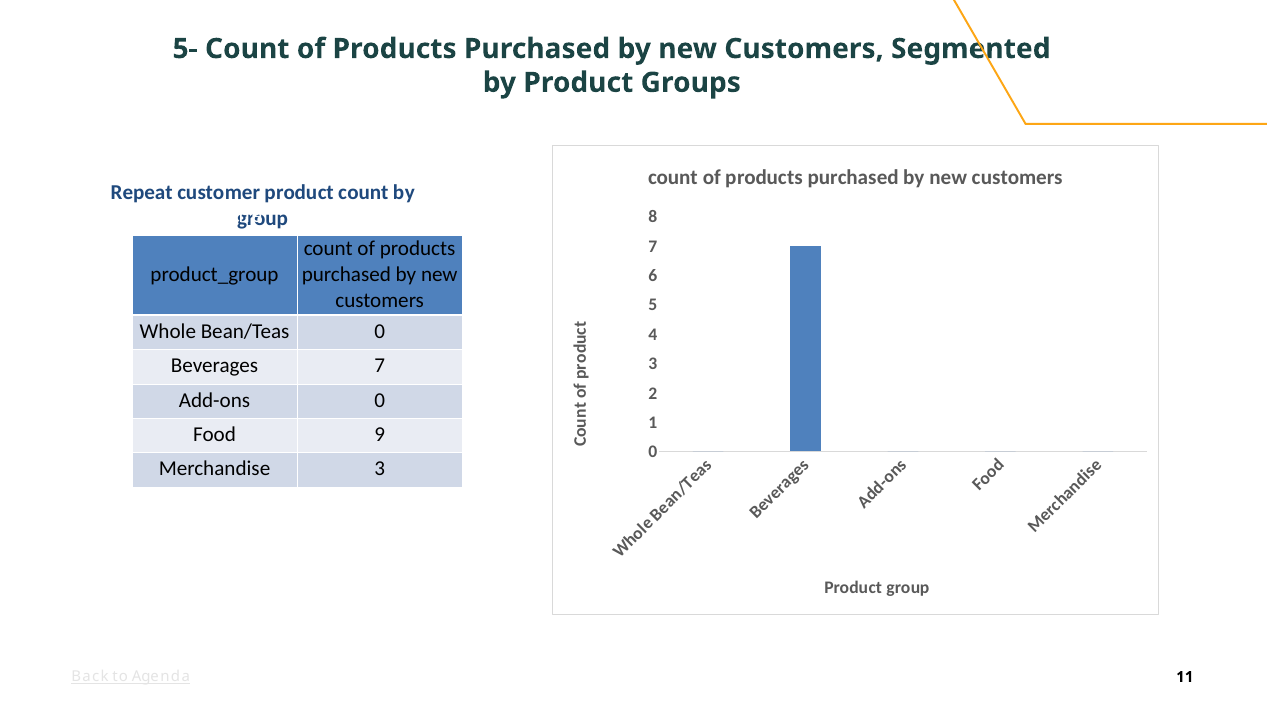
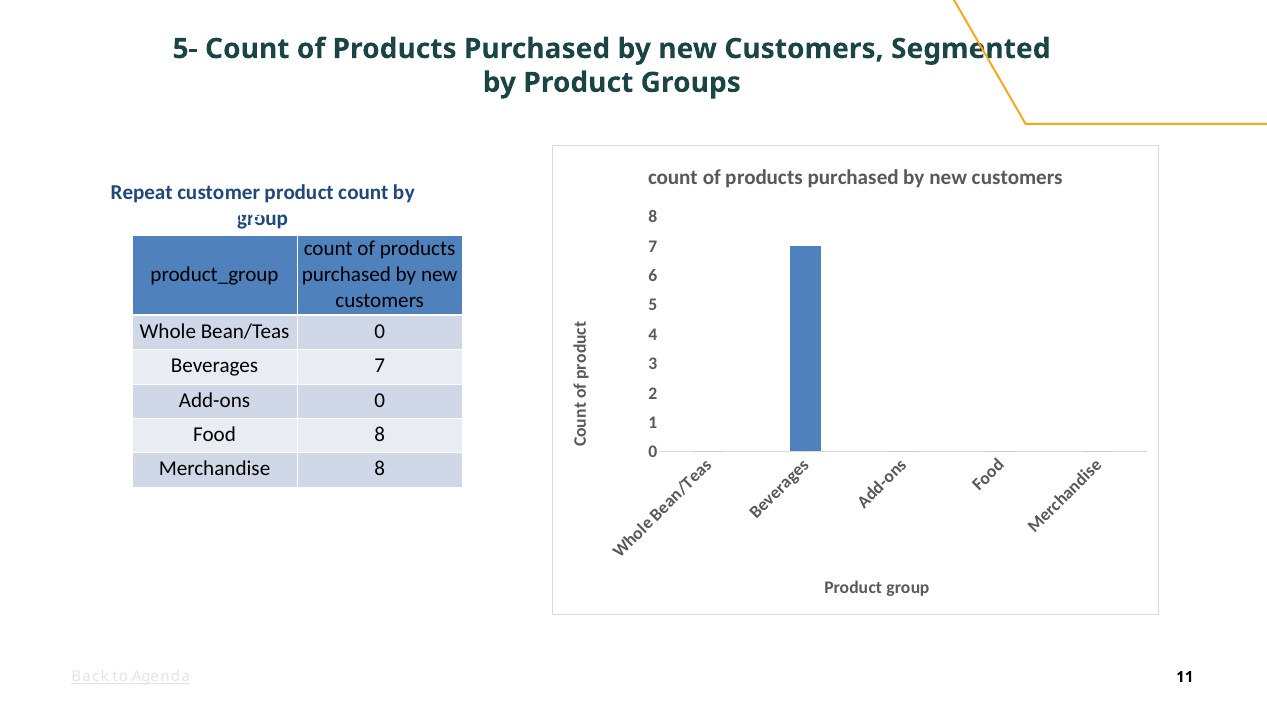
9 at (380, 434): 9 -> 8
3 at (380, 469): 3 -> 8
